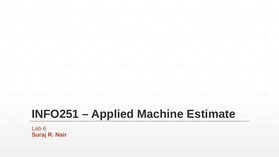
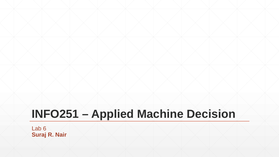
Estimate: Estimate -> Decision
